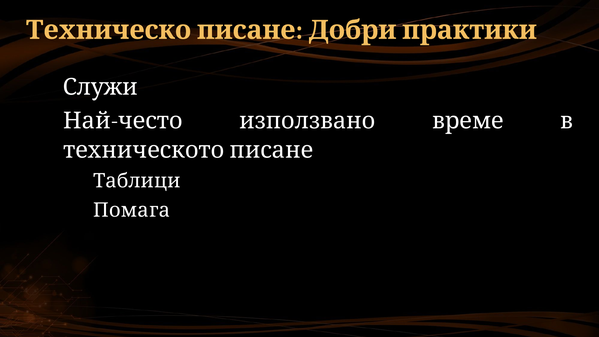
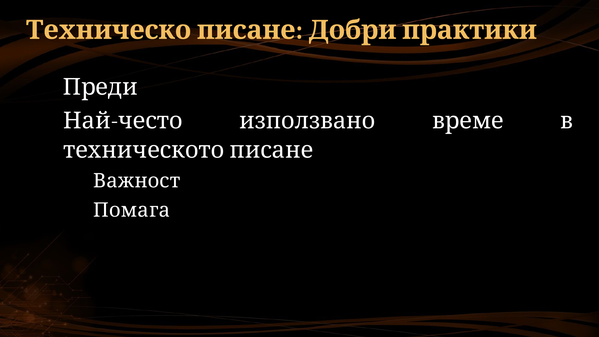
Служи: Служи -> Преди
Таблици: Таблици -> Важност
